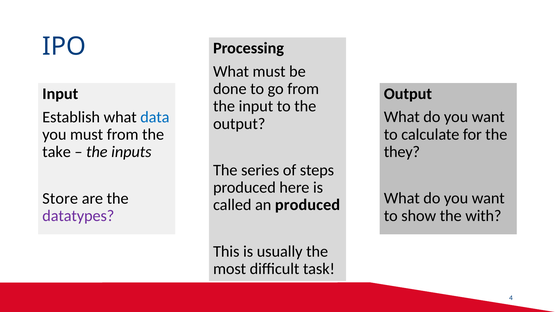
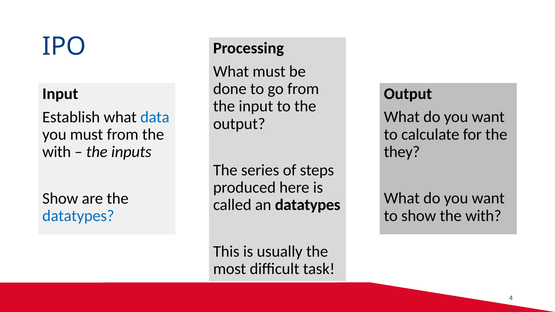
take at (57, 152): take -> with
Store at (60, 199): Store -> Show
an produced: produced -> datatypes
datatypes at (78, 216) colour: purple -> blue
